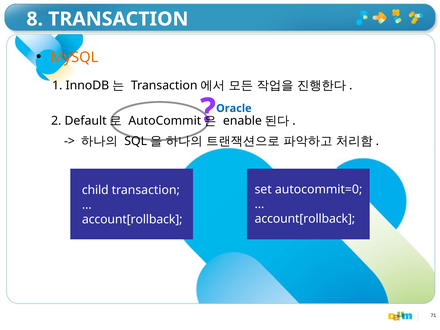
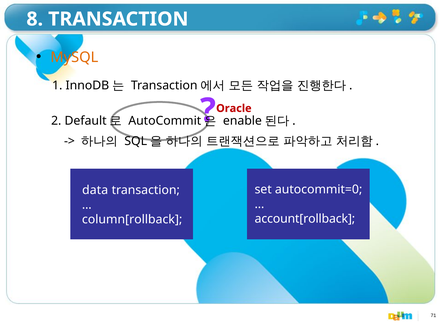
Oracle colour: blue -> red
child: child -> data
account[rollback at (132, 220): account[rollback -> column[rollback
